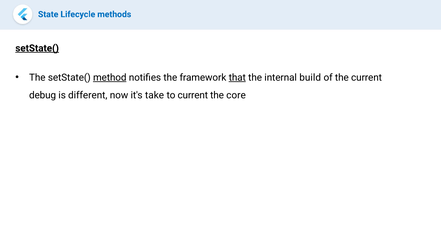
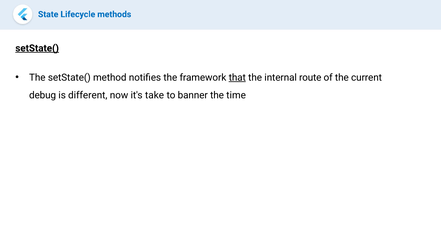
method underline: present -> none
build: build -> route
to current: current -> banner
core: core -> time
